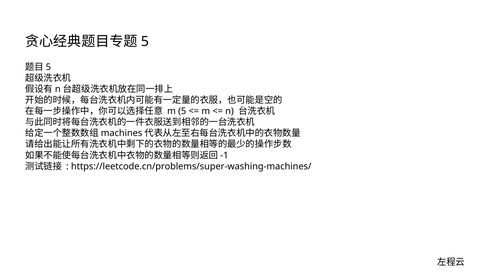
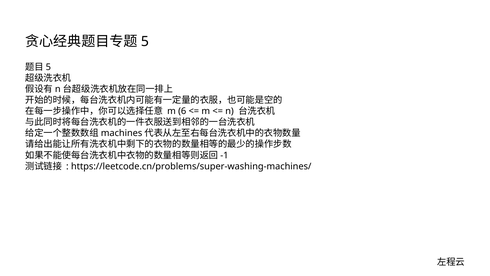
m 5: 5 -> 6
